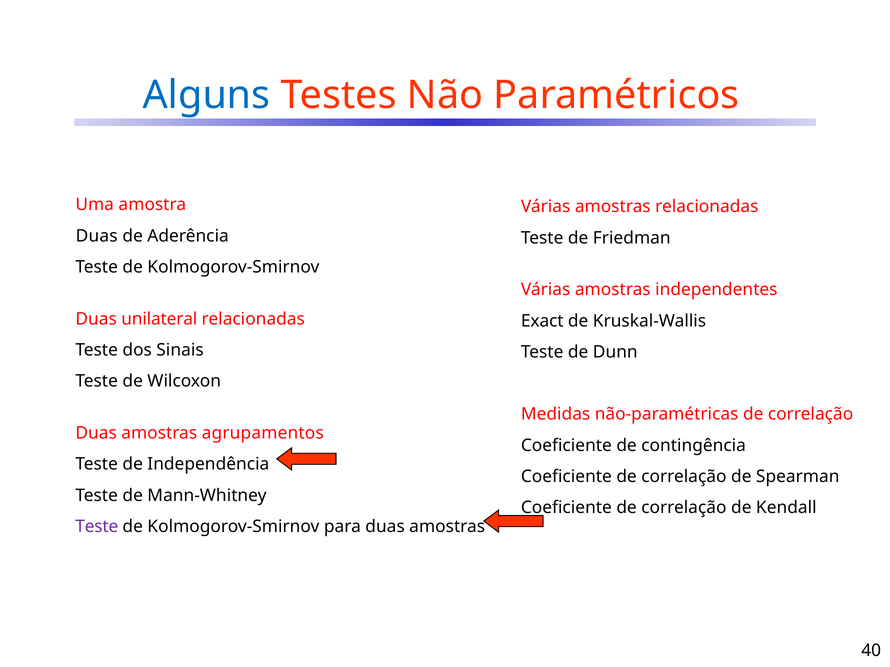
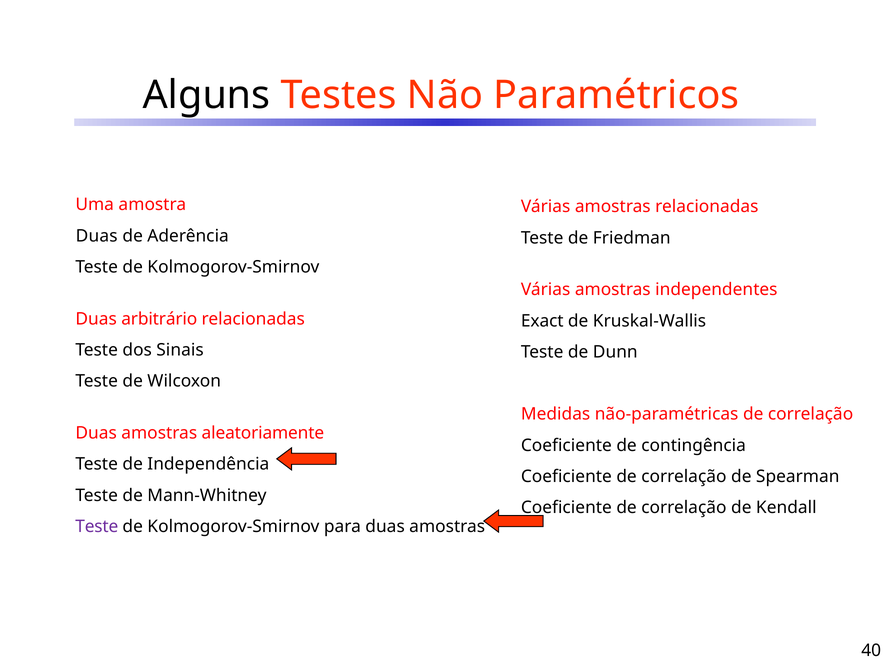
Alguns colour: blue -> black
unilateral: unilateral -> arbitrário
agrupamentos: agrupamentos -> aleatoriamente
